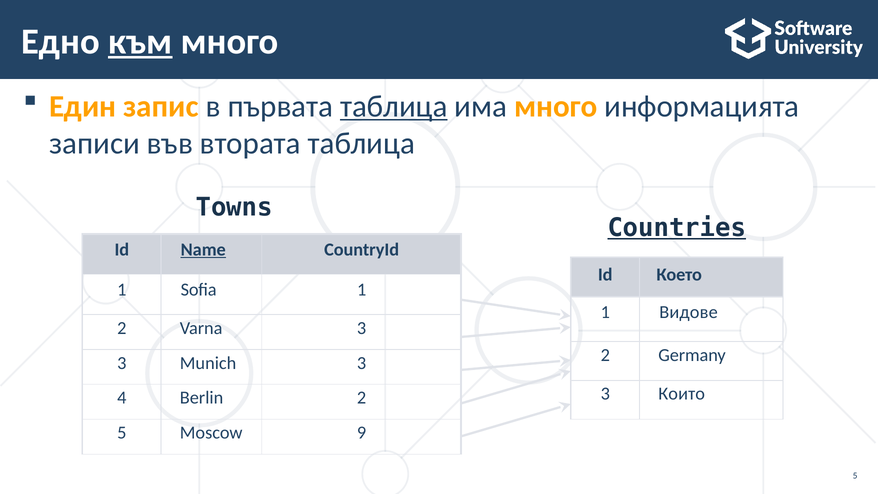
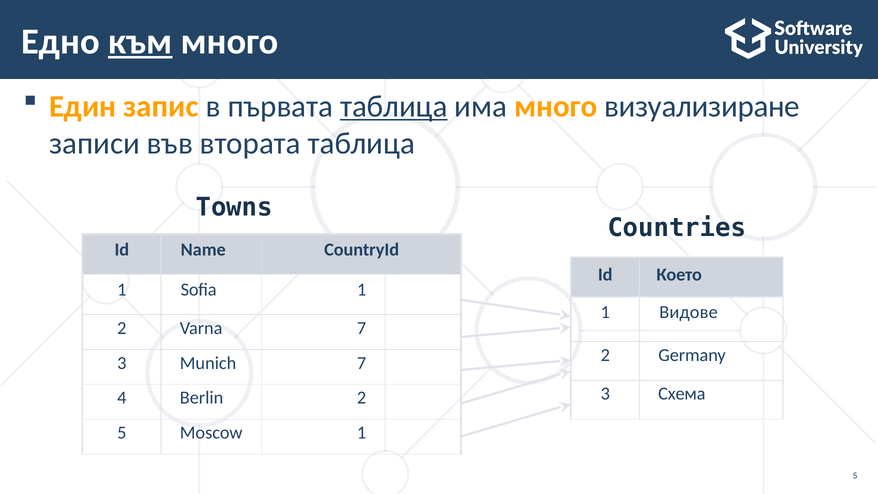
информацията: информацията -> визуализиране
Countries underline: present -> none
Name underline: present -> none
Varna 3: 3 -> 7
Munich 3: 3 -> 7
Които: Които -> Схема
Moscow 9: 9 -> 1
